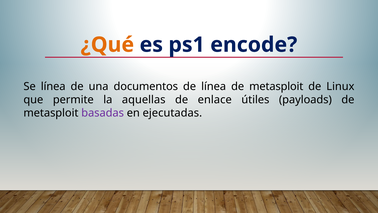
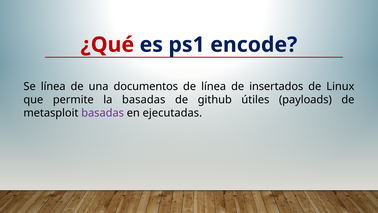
¿Qué colour: orange -> red
línea de metasploit: metasploit -> insertados
la aquellas: aquellas -> basadas
enlace: enlace -> github
